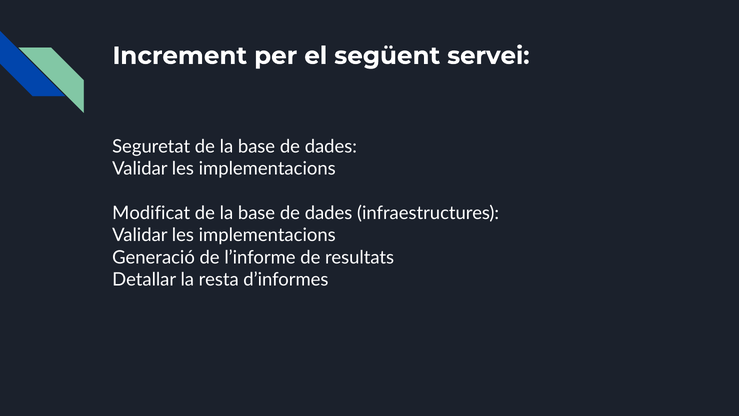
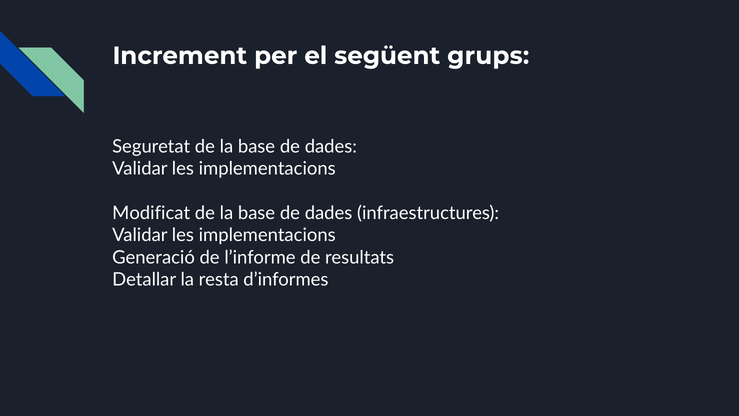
servei: servei -> grups
